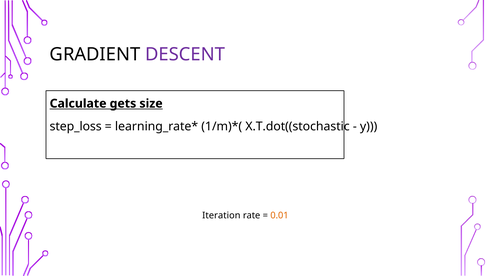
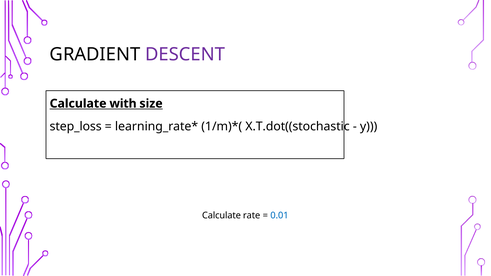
gets: gets -> with
Iteration at (221, 216): Iteration -> Calculate
0.01 colour: orange -> blue
